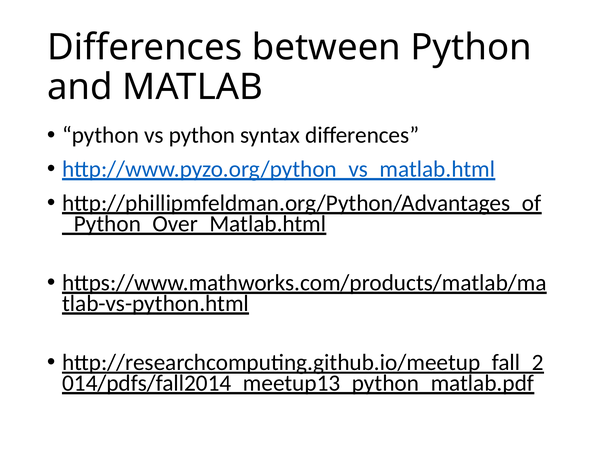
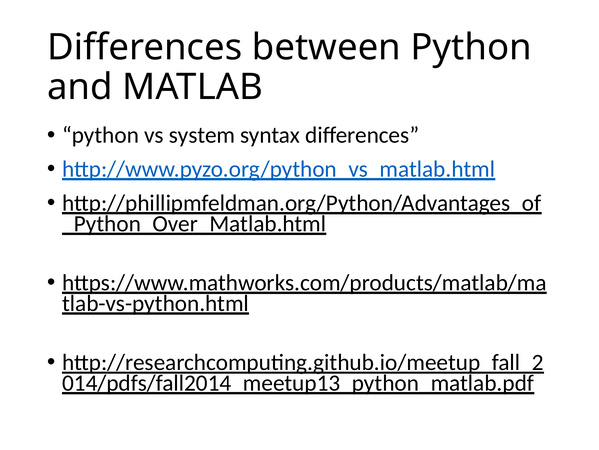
vs python: python -> system
